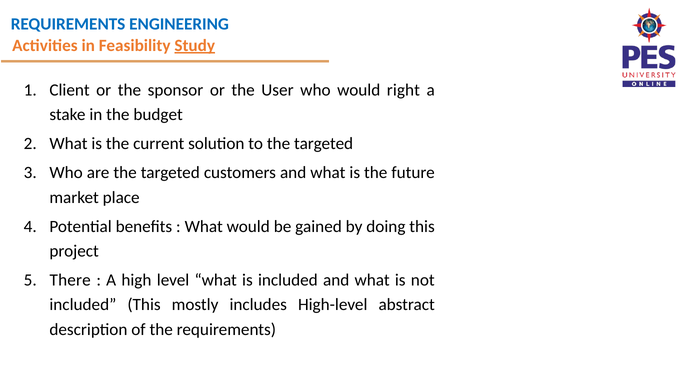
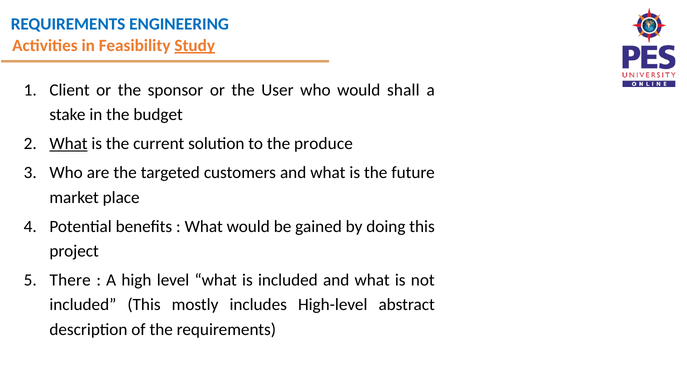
right: right -> shall
What at (68, 144) underline: none -> present
to the targeted: targeted -> produce
